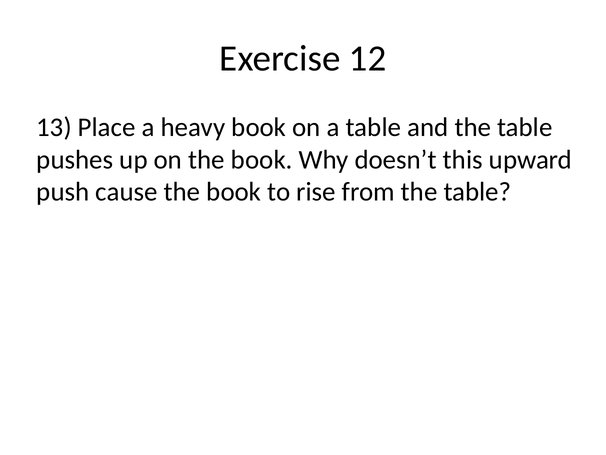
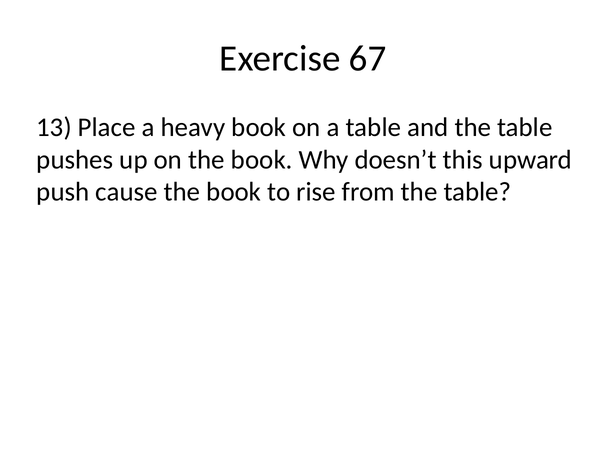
12: 12 -> 67
